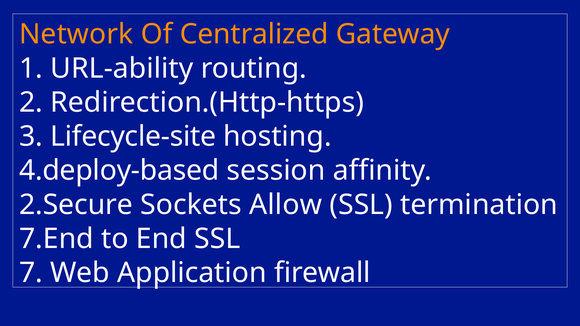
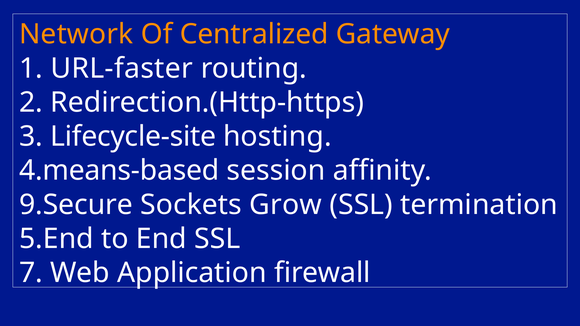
URL-ability: URL-ability -> URL-faster
4.deploy-based: 4.deploy-based -> 4.means-based
2.Secure: 2.Secure -> 9.Secure
Allow: Allow -> Grow
7.End: 7.End -> 5.End
